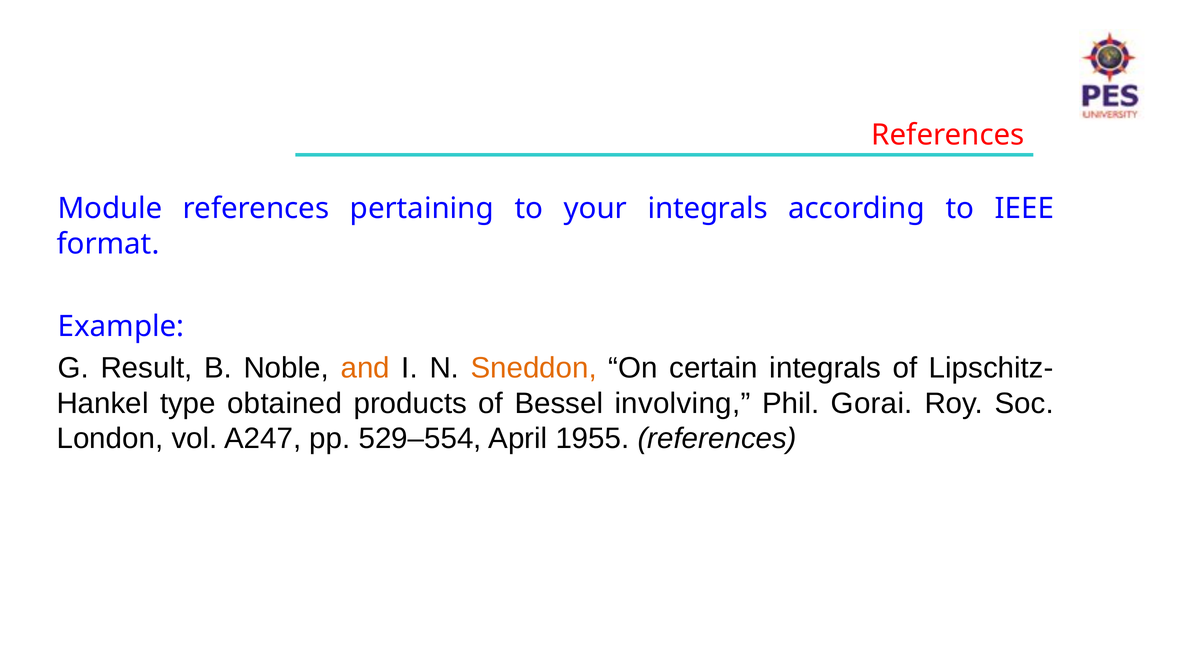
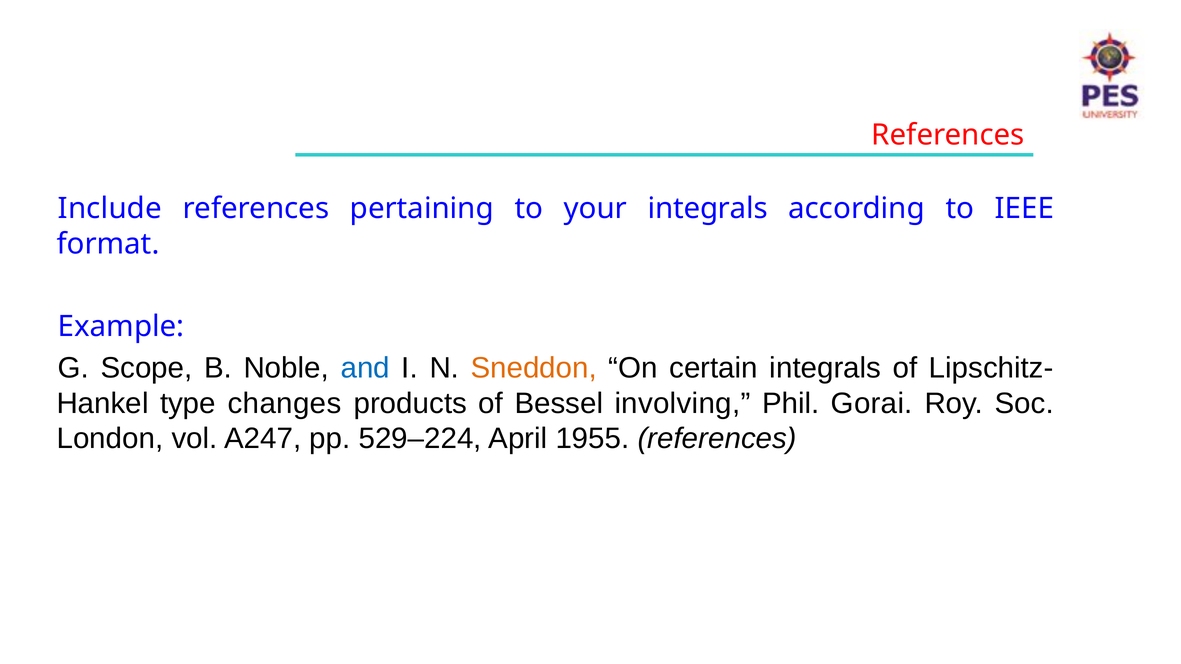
Module: Module -> Include
Result: Result -> Scope
and colour: orange -> blue
obtained: obtained -> changes
529–554: 529–554 -> 529–224
